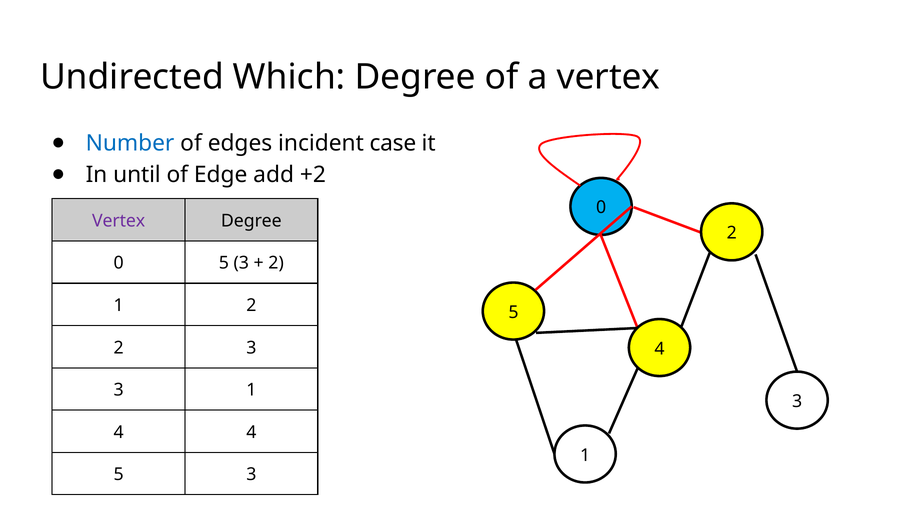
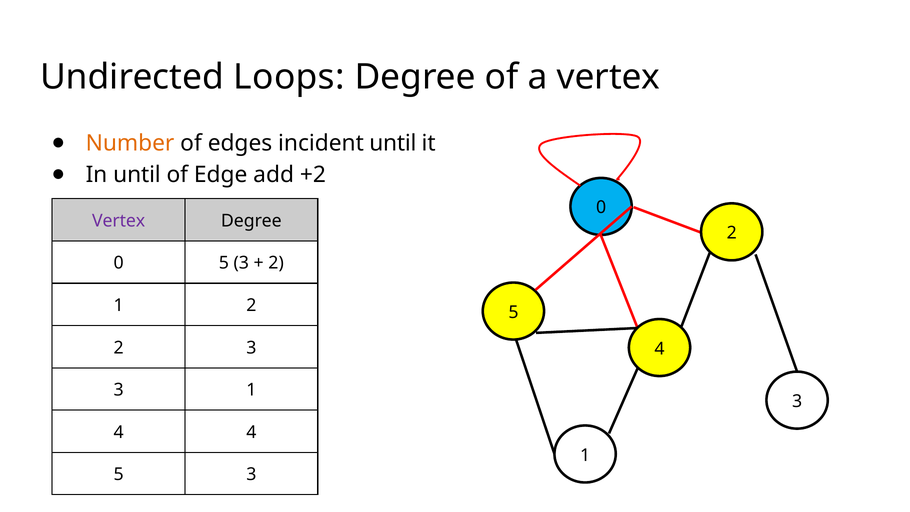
Which: Which -> Loops
Number colour: blue -> orange
incident case: case -> until
